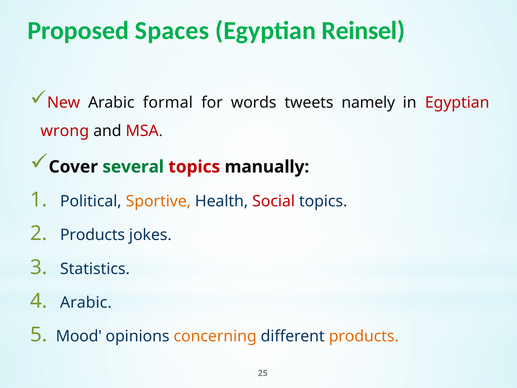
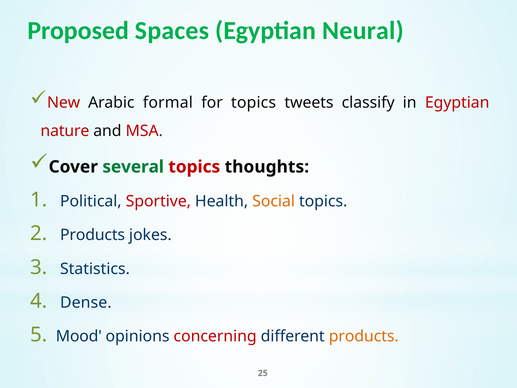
Reinsel: Reinsel -> Neural
for words: words -> topics
namely: namely -> classify
wrong: wrong -> nature
manually: manually -> thoughts
Sportive colour: orange -> red
Social colour: red -> orange
Arabic at (86, 302): Arabic -> Dense
concerning colour: orange -> red
